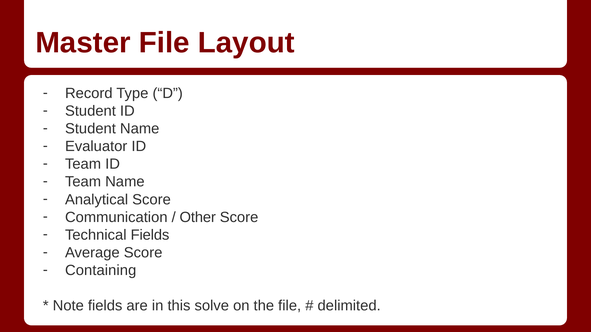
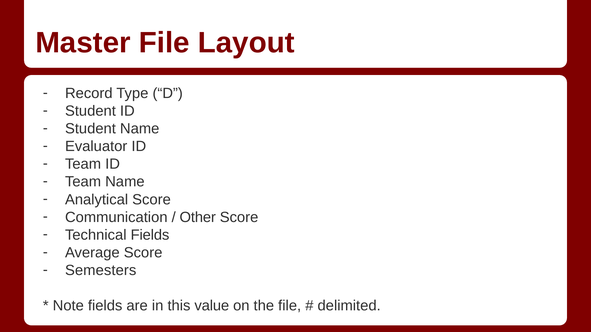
Containing: Containing -> Semesters
solve: solve -> value
